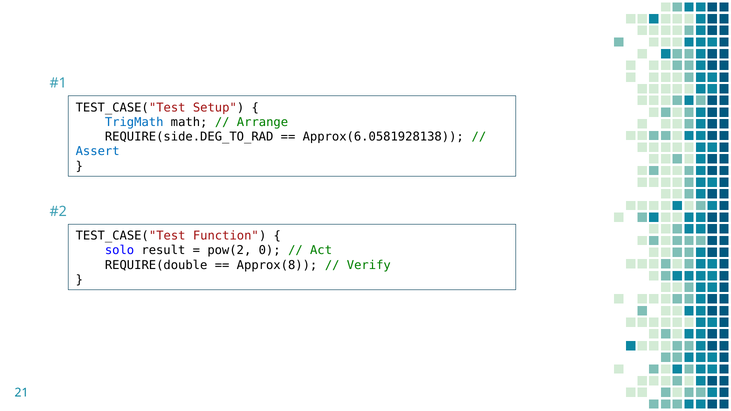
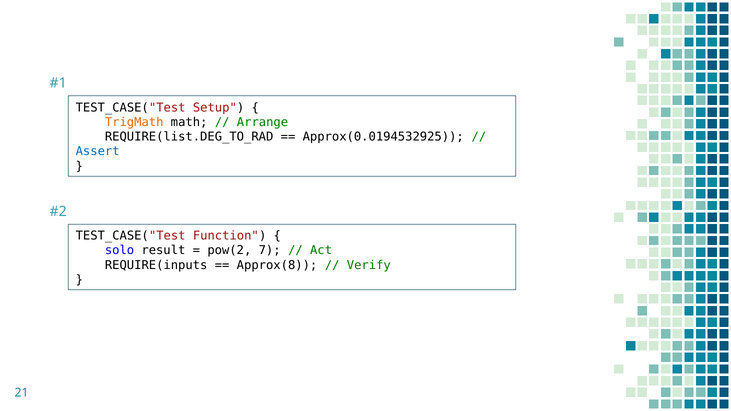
TrigMath colour: blue -> orange
REQUIRE(side.DEG_TO_RAD: REQUIRE(side.DEG_TO_RAD -> REQUIRE(list.DEG_TO_RAD
Approx(6.0581928138: Approx(6.0581928138 -> Approx(0.0194532925
0: 0 -> 7
REQUIRE(double: REQUIRE(double -> REQUIRE(inputs
